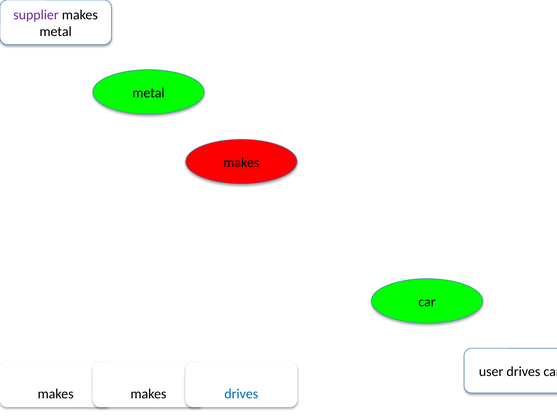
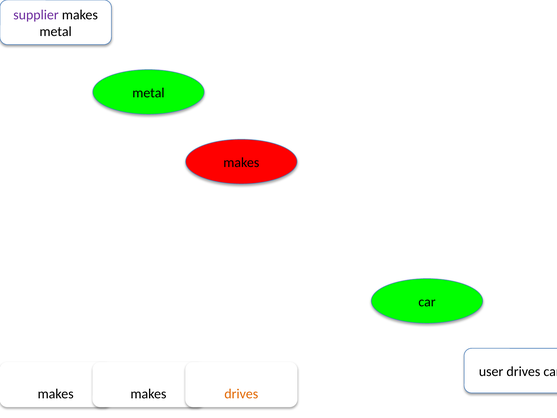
drives at (241, 394) colour: blue -> orange
